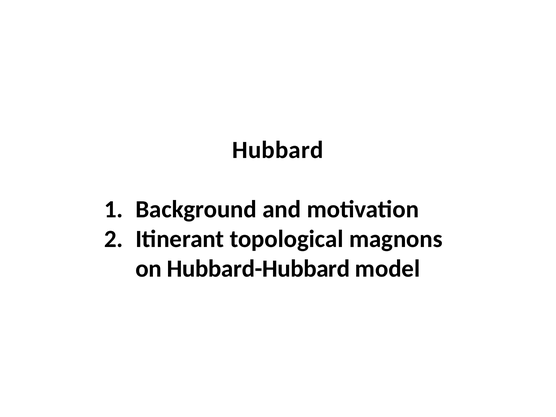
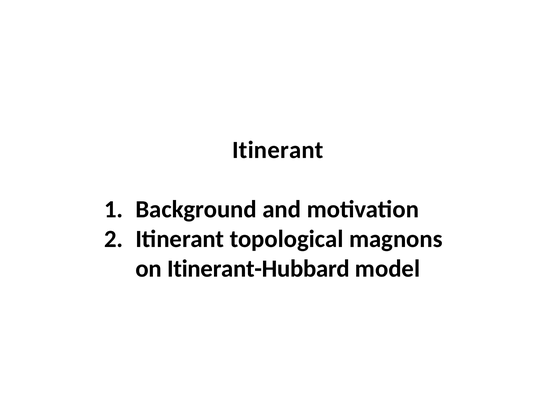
Hubbard at (278, 150): Hubbard -> Itinerant
Hubbard-Hubbard: Hubbard-Hubbard -> Itinerant-Hubbard
